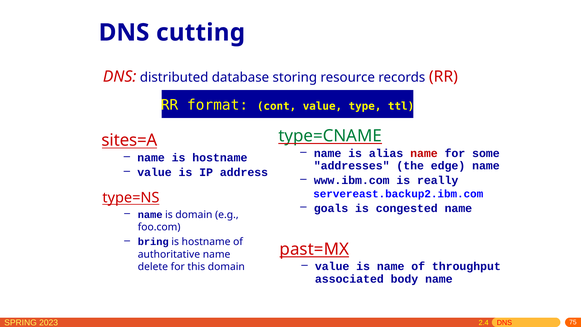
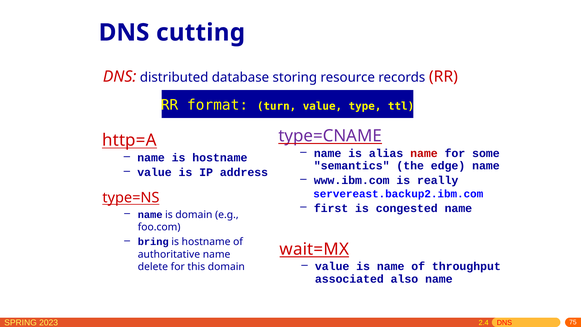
cont: cont -> turn
type=CNAME colour: green -> purple
sites=A: sites=A -> http=A
addresses: addresses -> semantics
goals: goals -> first
past=MX: past=MX -> wait=MX
body: body -> also
